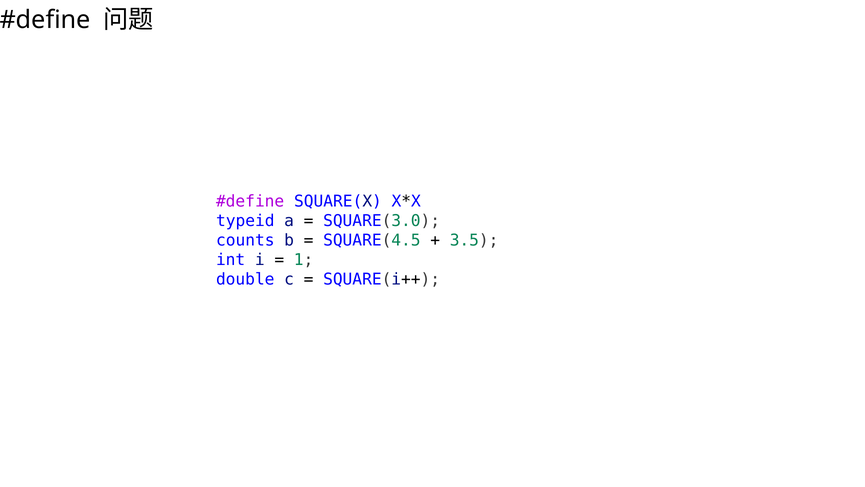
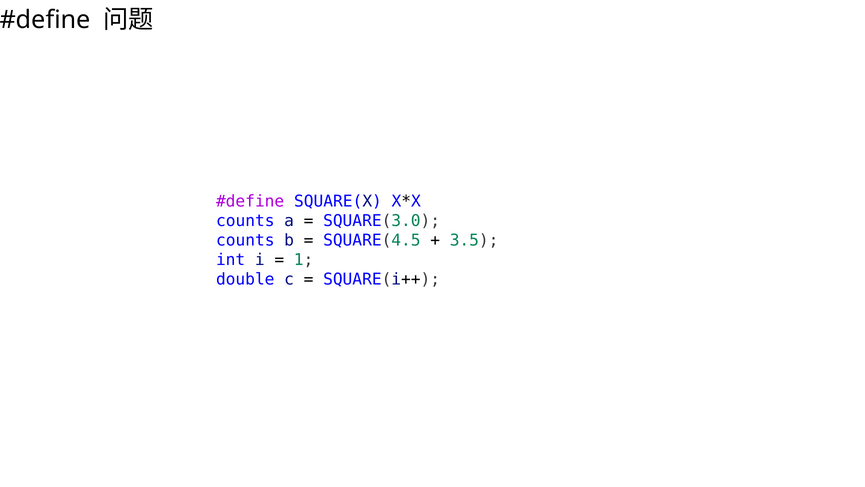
typeid at (245, 221): typeid -> counts
